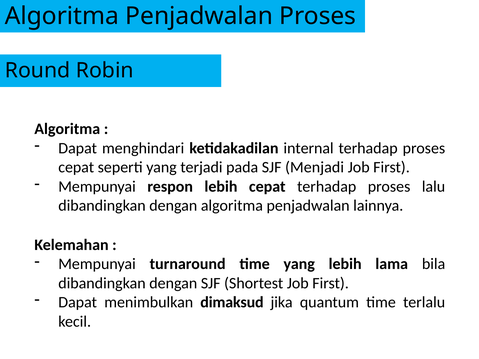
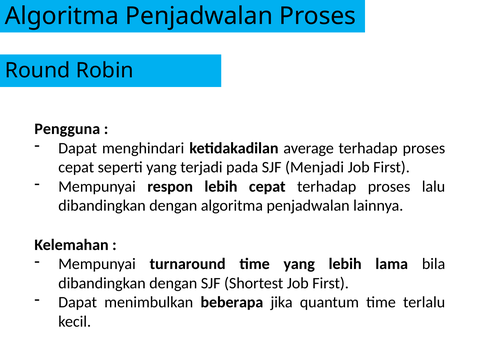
Algoritma at (67, 129): Algoritma -> Pengguna
internal: internal -> average
dimaksud: dimaksud -> beberapa
